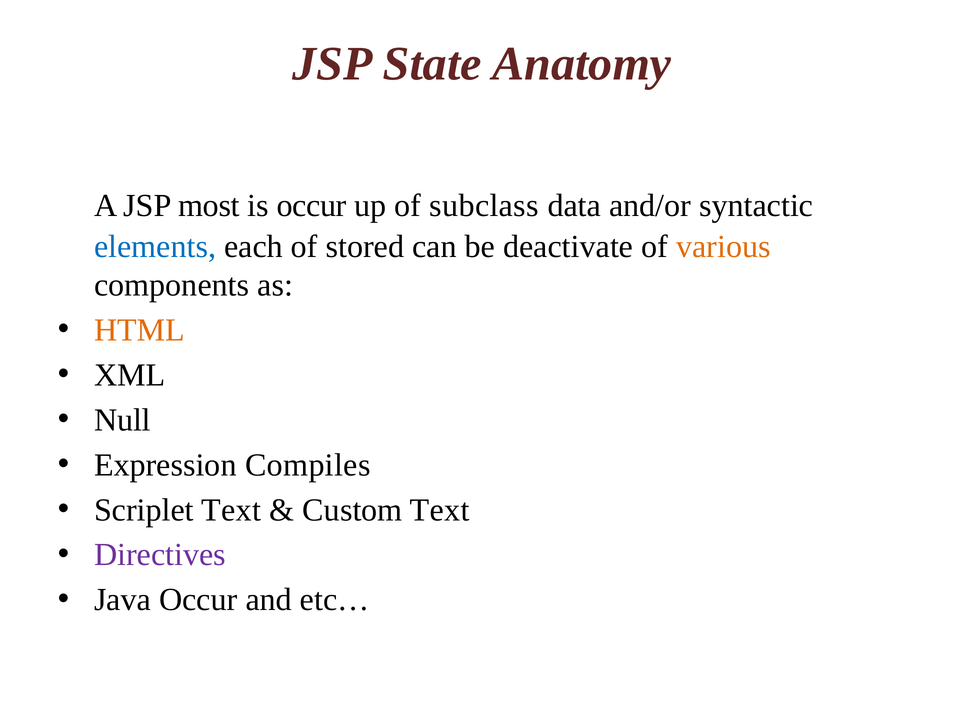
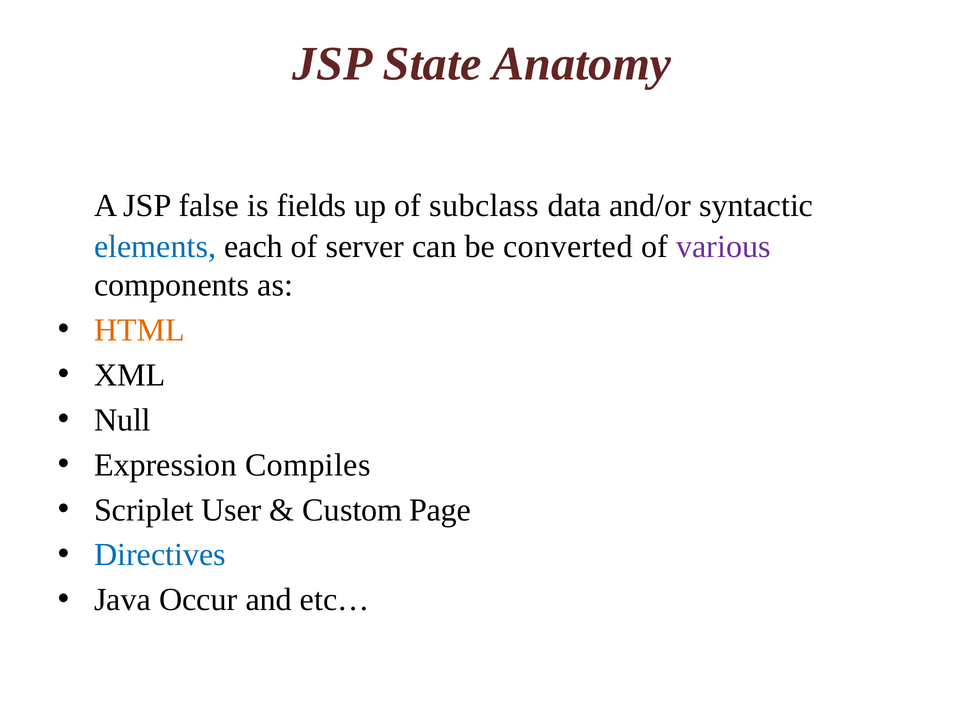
most: most -> false
is occur: occur -> fields
stored: stored -> server
deactivate: deactivate -> converted
various colour: orange -> purple
Scriplet Text: Text -> User
Custom Text: Text -> Page
Directives colour: purple -> blue
